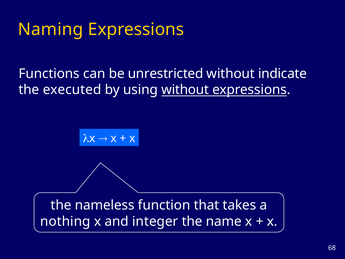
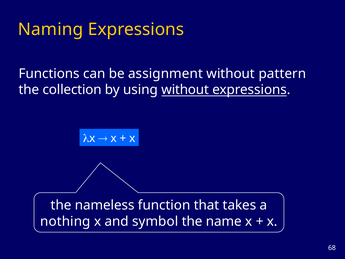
unrestricted: unrestricted -> assignment
indicate: indicate -> pattern
executed: executed -> collection
integer: integer -> symbol
